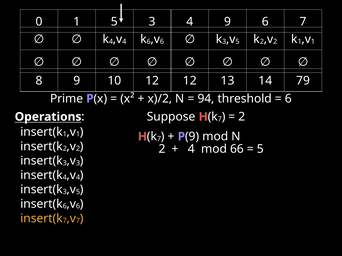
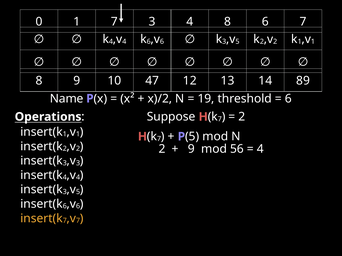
1 5: 5 -> 7
4 9: 9 -> 8
10 12: 12 -> 47
79: 79 -> 89
Prime: Prime -> Name
94: 94 -> 19
9 at (192, 137): 9 -> 5
4 at (191, 149): 4 -> 9
66: 66 -> 56
5 at (260, 149): 5 -> 4
